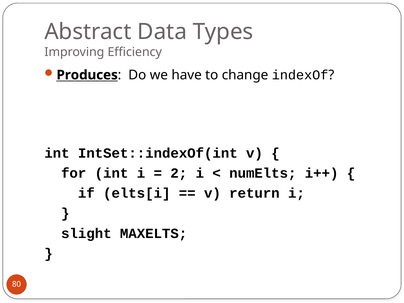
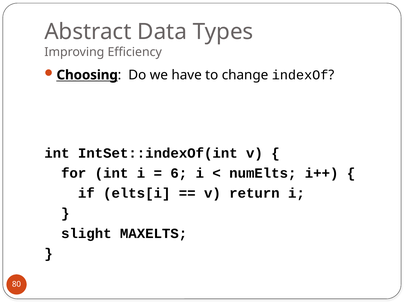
Produces: Produces -> Choosing
2: 2 -> 6
